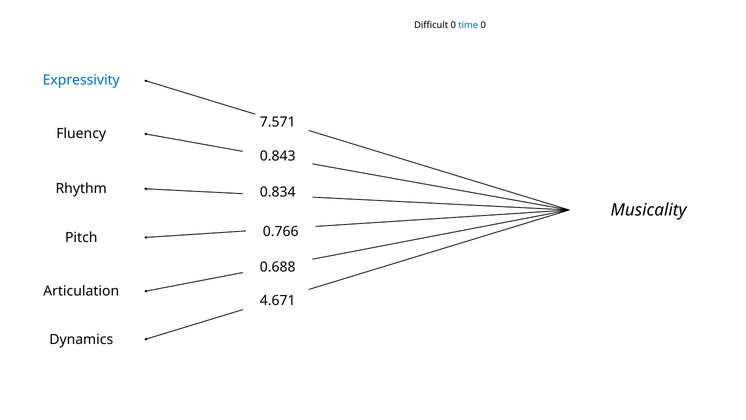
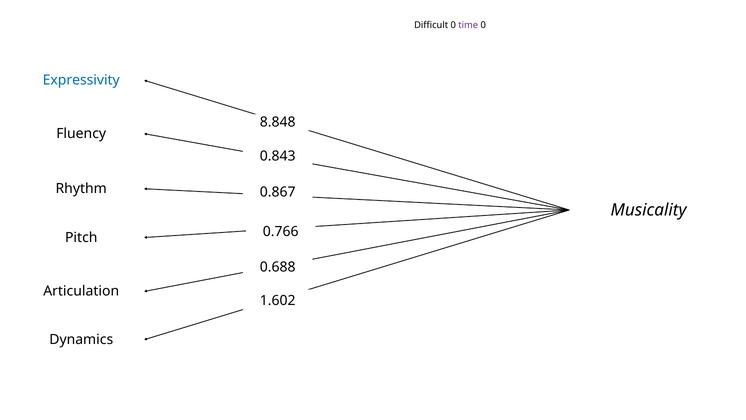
time colour: blue -> purple
7.571: 7.571 -> 8.848
0.834: 0.834 -> 0.867
4.671: 4.671 -> 1.602
